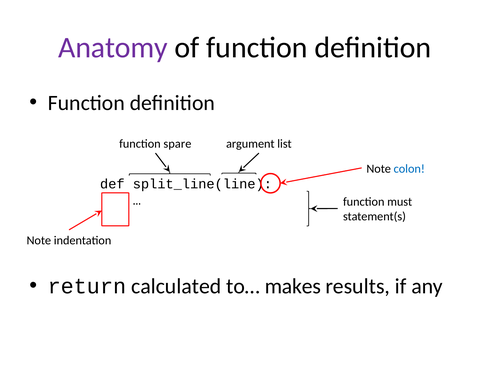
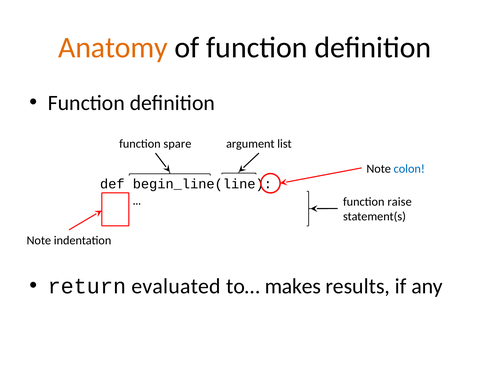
Anatomy colour: purple -> orange
split_line(line: split_line(line -> begin_line(line
must: must -> raise
calculated: calculated -> evaluated
